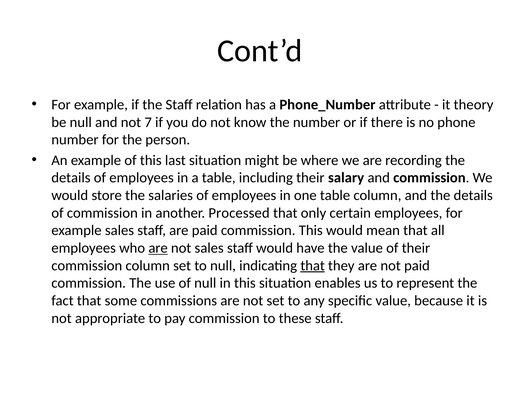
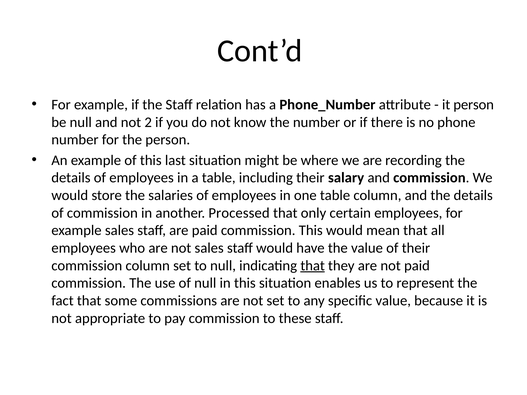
it theory: theory -> person
7: 7 -> 2
are at (158, 248) underline: present -> none
